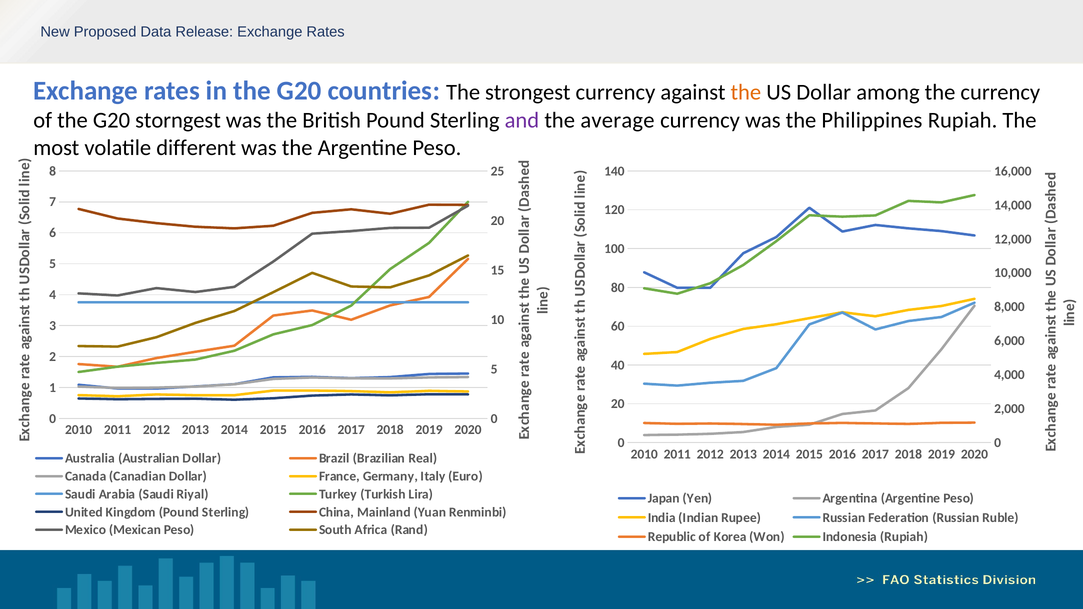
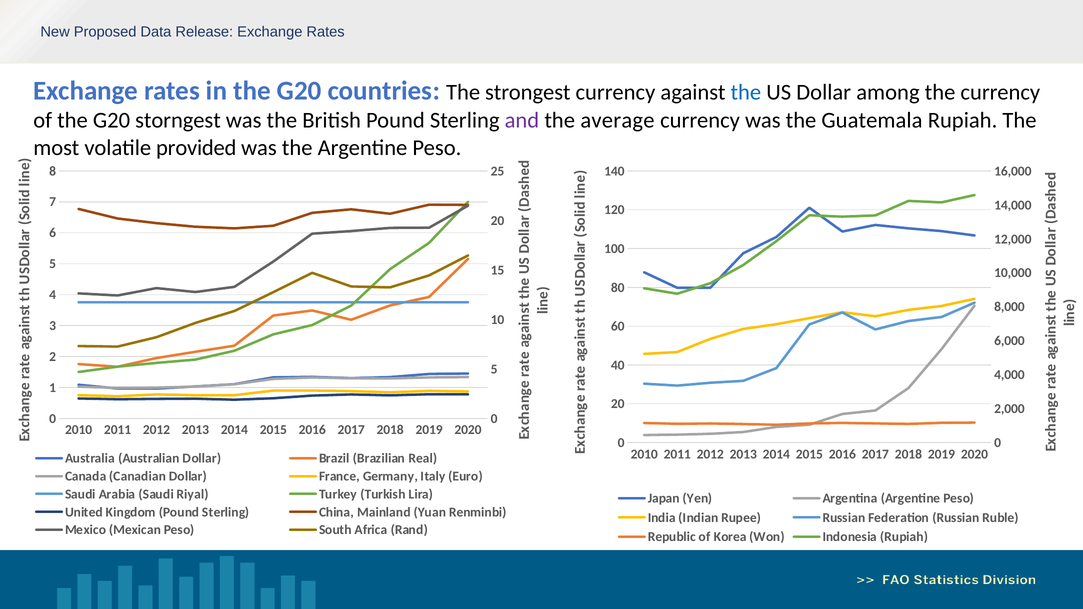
the at (746, 93) colour: orange -> blue
Philippines: Philippines -> Guatemala
different: different -> provided
